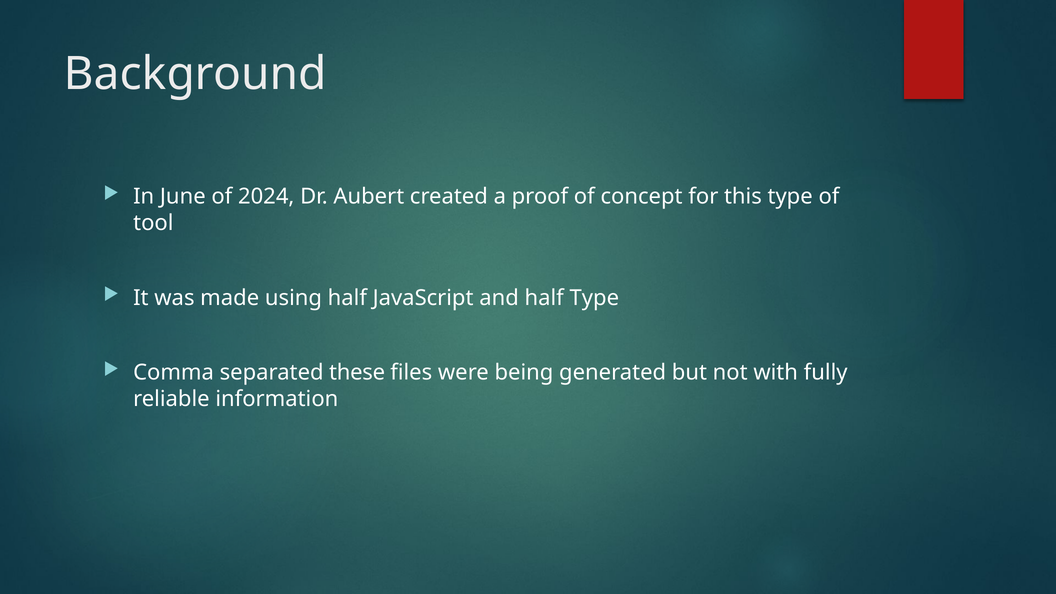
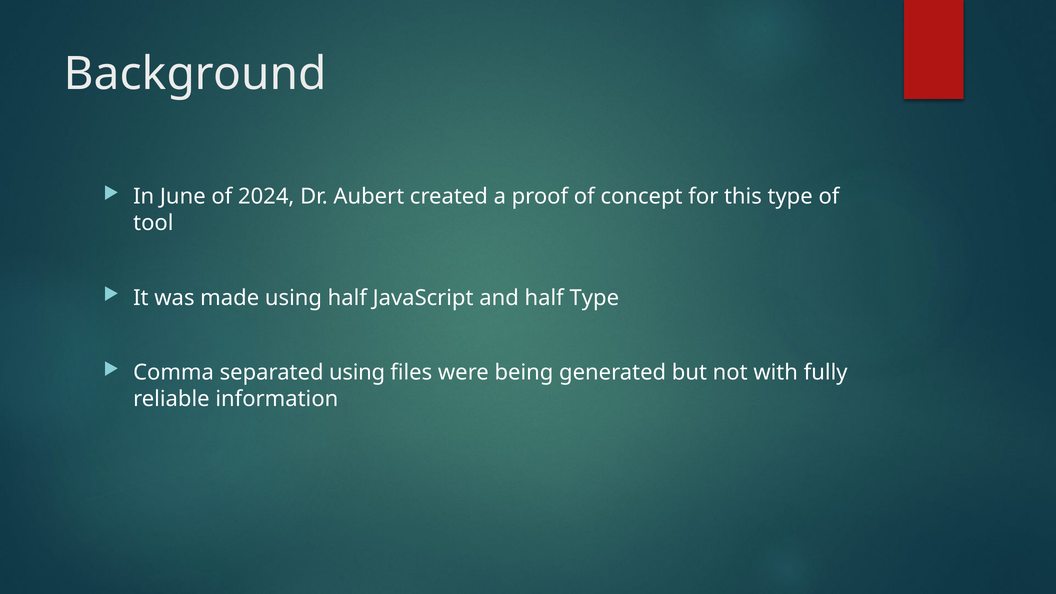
separated these: these -> using
